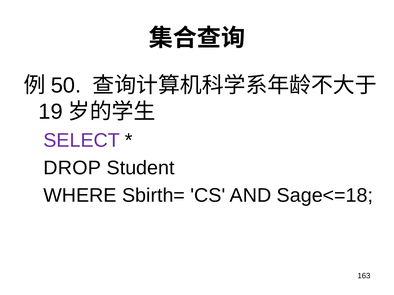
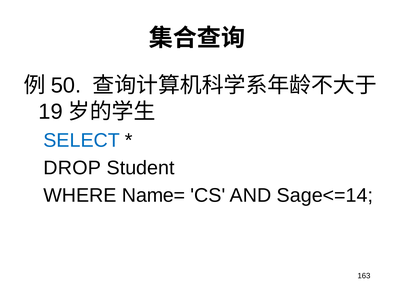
SELECT colour: purple -> blue
Sbirth=: Sbirth= -> Name=
Sage<=18: Sage<=18 -> Sage<=14
